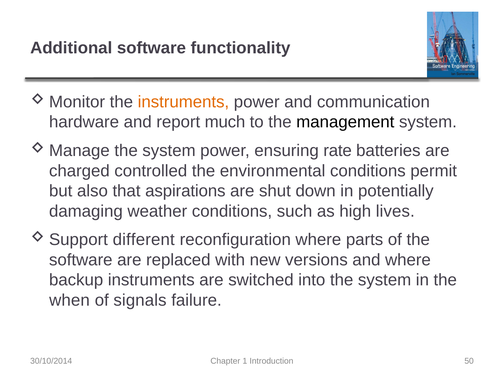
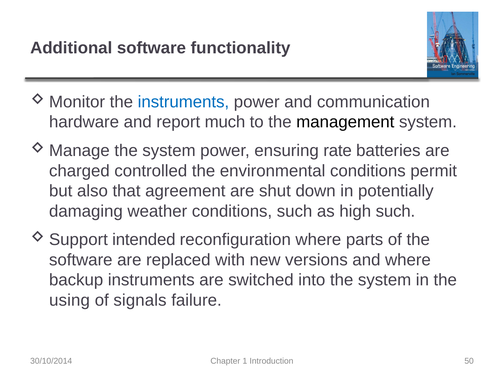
instruments at (183, 102) colour: orange -> blue
aspirations: aspirations -> agreement
high lives: lives -> such
different: different -> intended
when: when -> using
